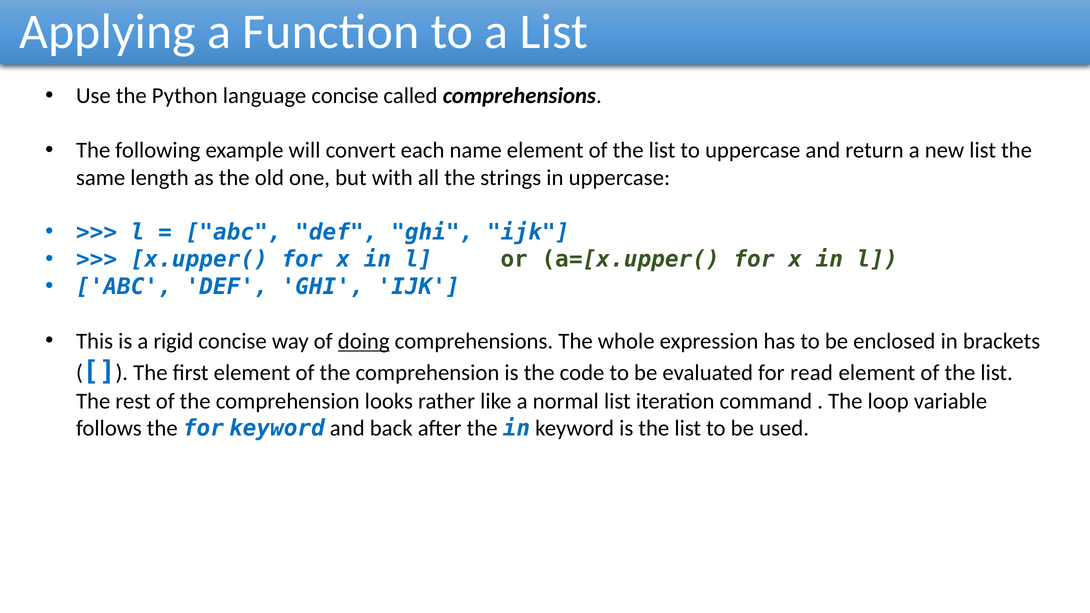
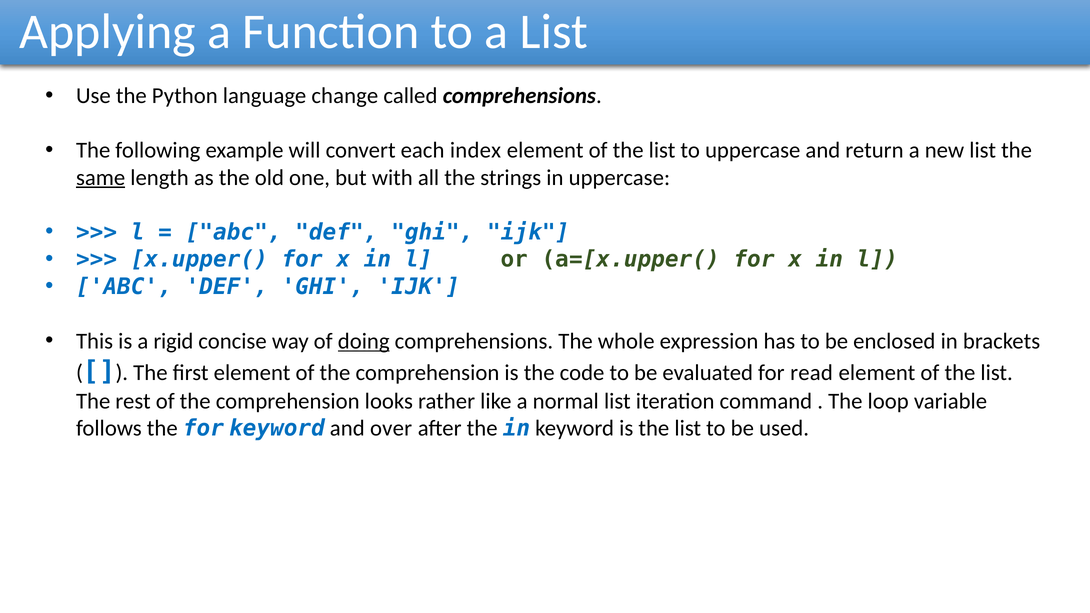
language concise: concise -> change
name: name -> index
same underline: none -> present
back: back -> over
